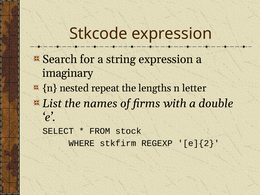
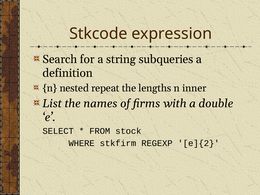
string expression: expression -> subqueries
imaginary: imaginary -> definition
letter: letter -> inner
